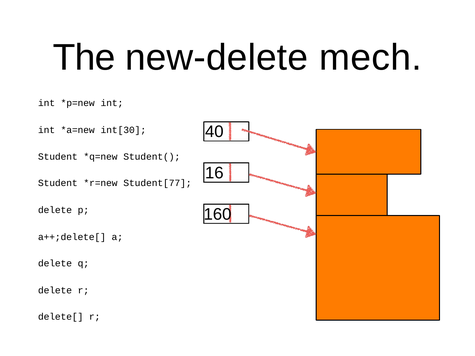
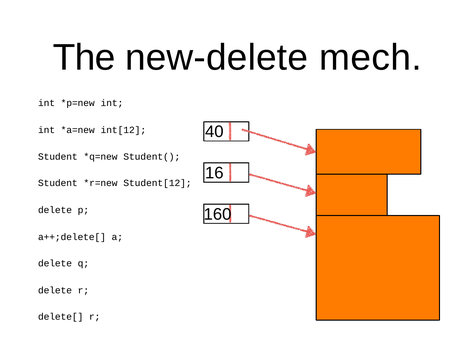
int[30: int[30 -> int[12
Student[77: Student[77 -> Student[12
